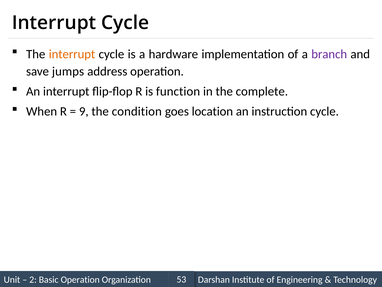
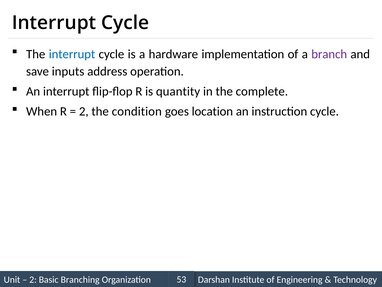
interrupt at (72, 54) colour: orange -> blue
jumps: jumps -> inputs
function: function -> quantity
9 at (84, 111): 9 -> 2
Operation at (80, 279): Operation -> Branching
